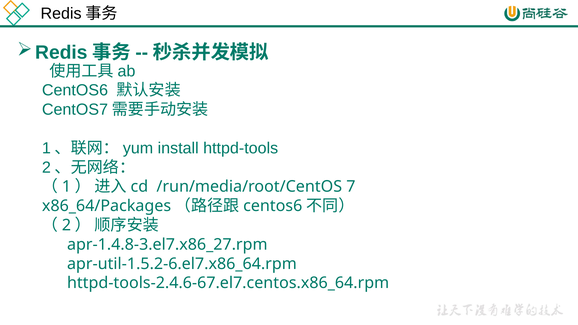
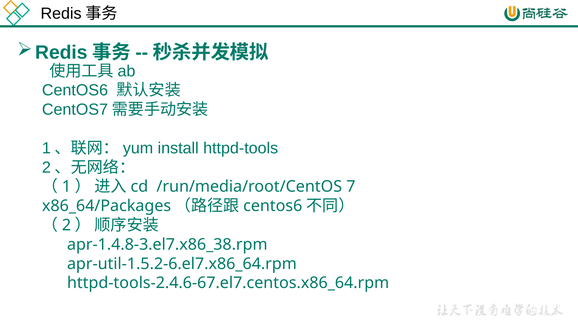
apr-1.4.8-3.el7.x86_27.rpm: apr-1.4.8-3.el7.x86_27.rpm -> apr-1.4.8-3.el7.x86_38.rpm
